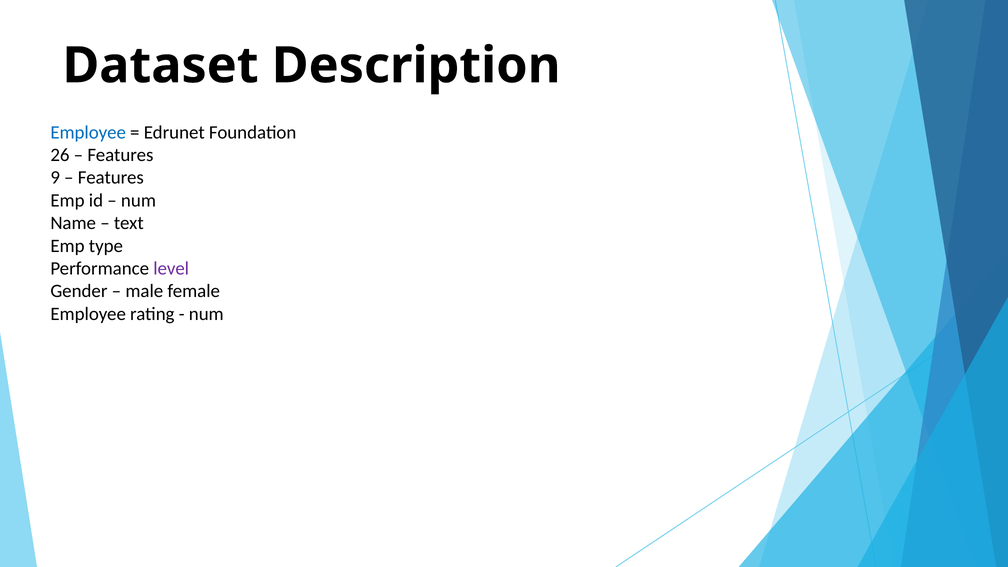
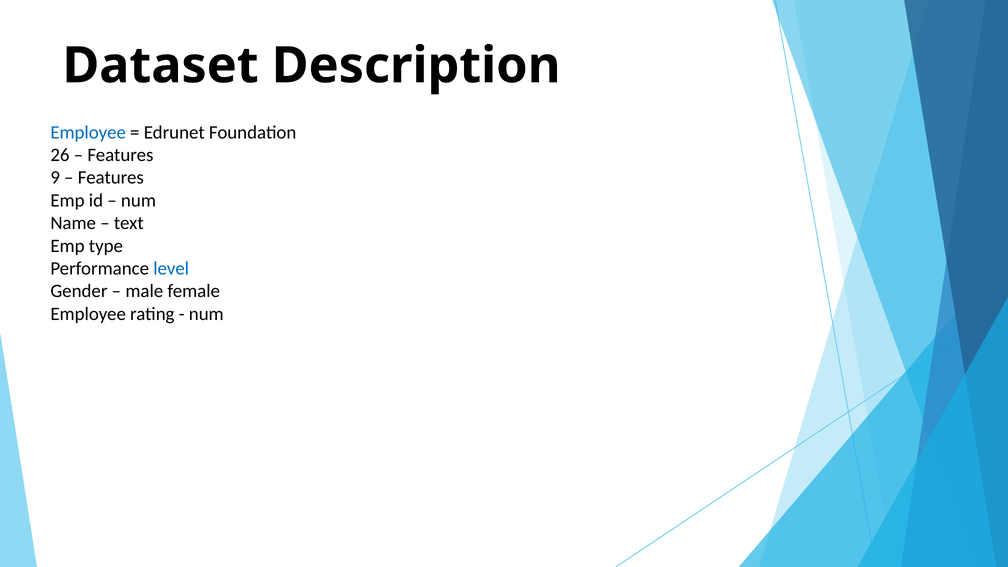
level colour: purple -> blue
